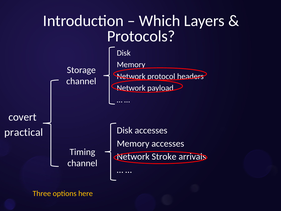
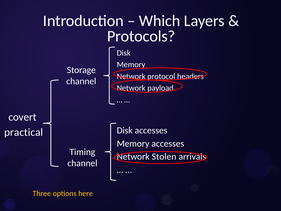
Stroke: Stroke -> Stolen
